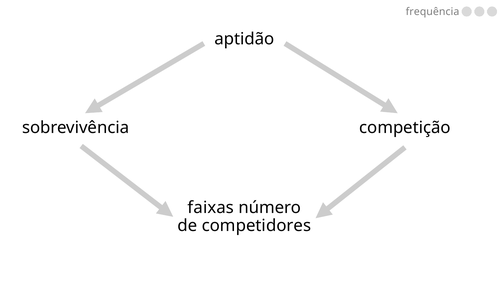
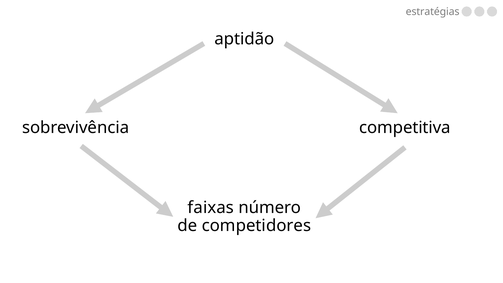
frequência: frequência -> estratégias
competição: competição -> competitiva
